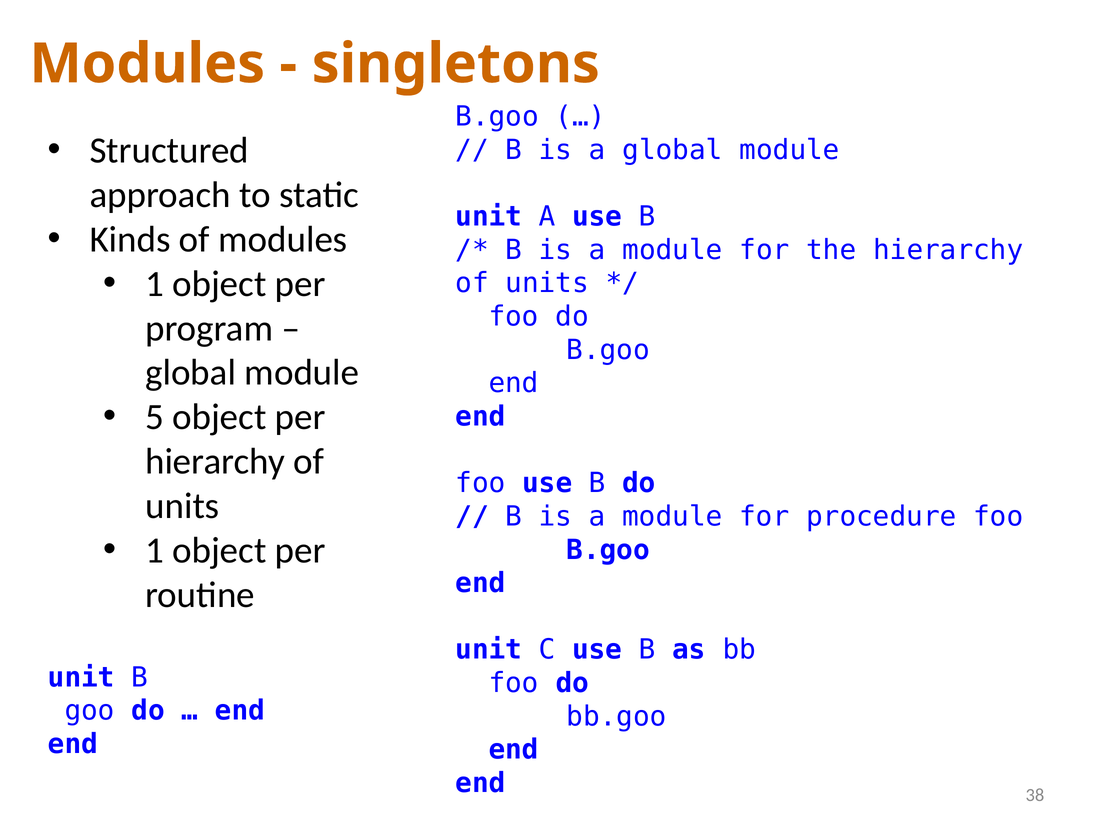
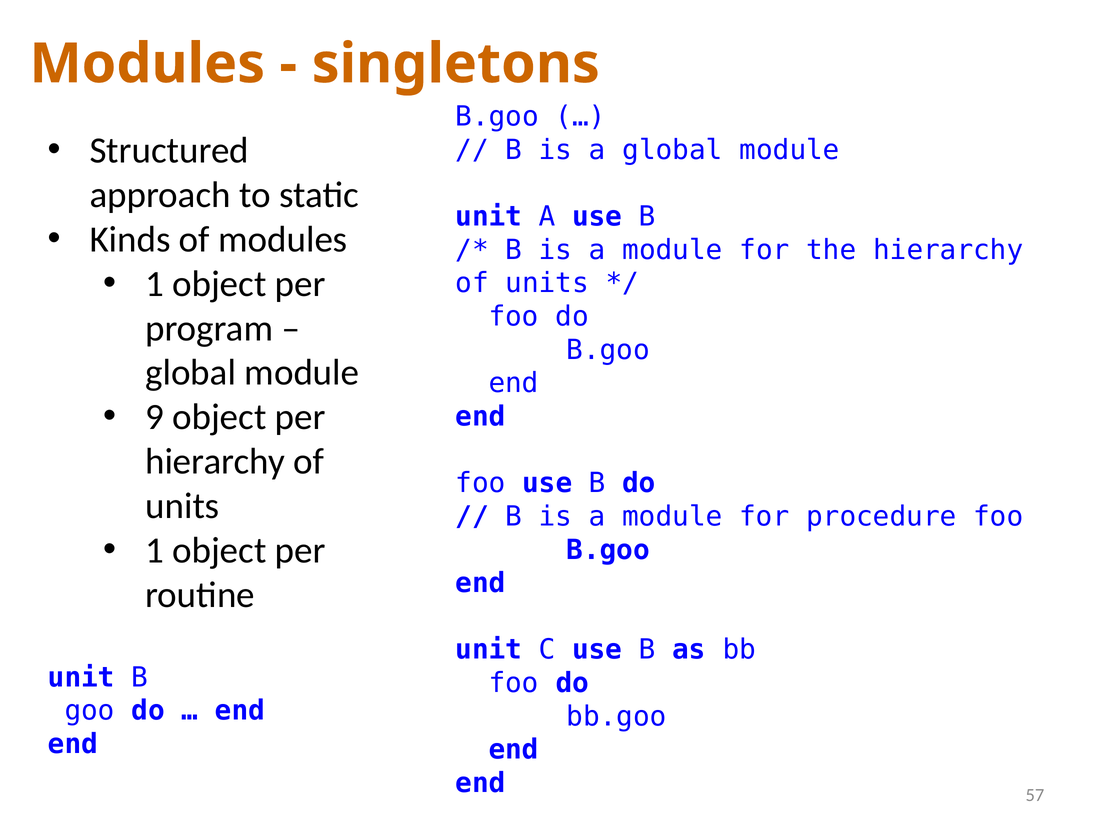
5: 5 -> 9
38: 38 -> 57
